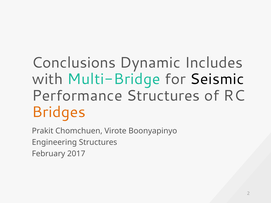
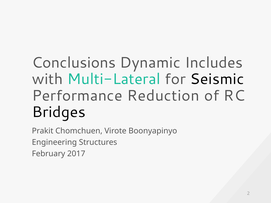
Multi-Bridge: Multi-Bridge -> Multi-Lateral
Performance Structures: Structures -> Reduction
Bridges colour: orange -> black
